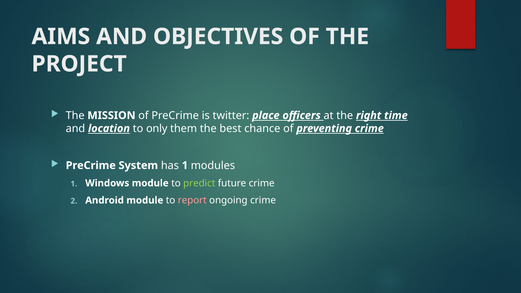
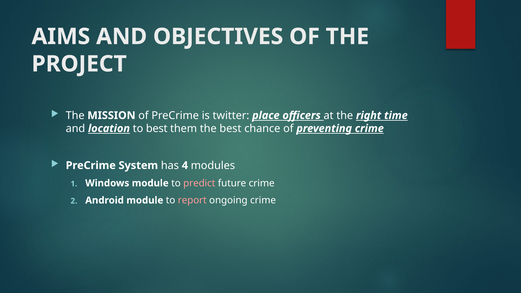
to only: only -> best
has 1: 1 -> 4
predict colour: light green -> pink
